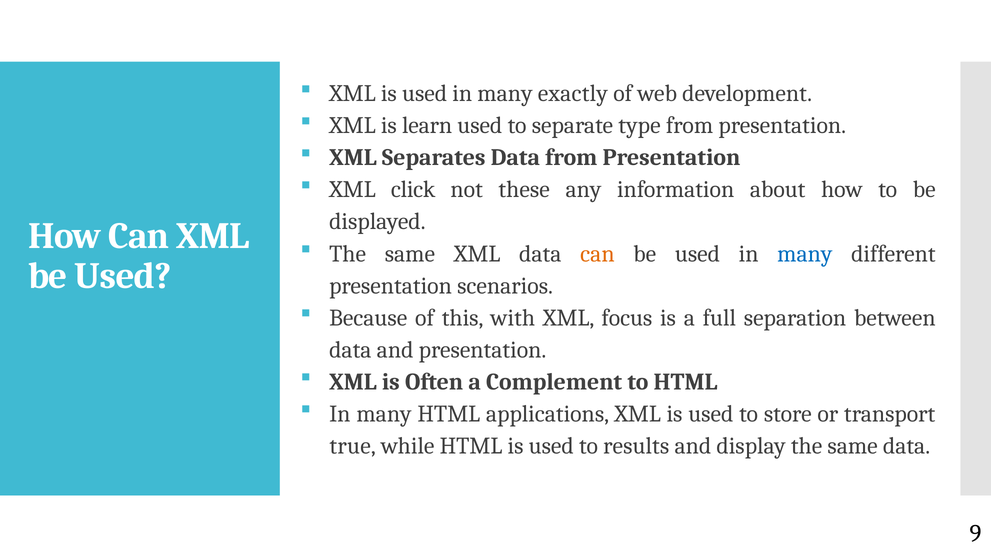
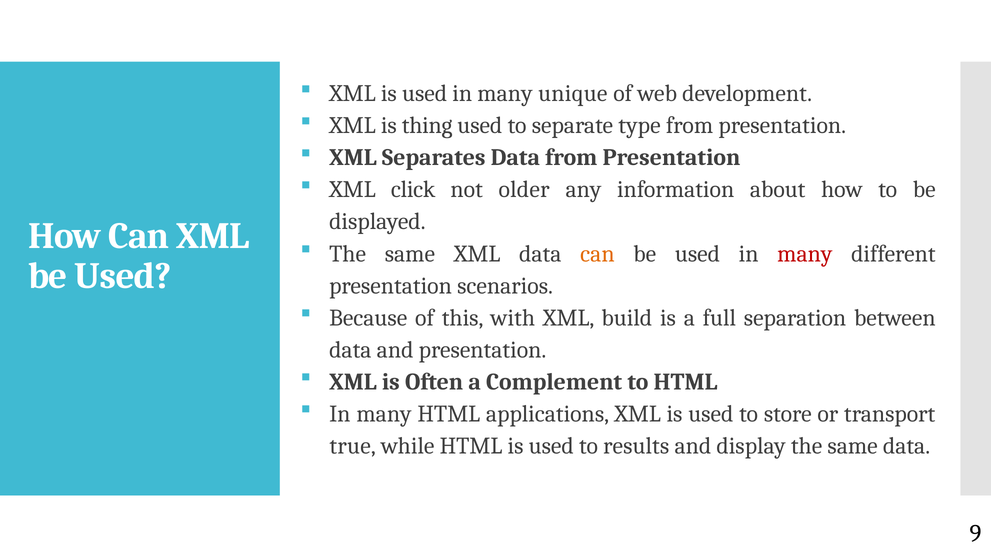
exactly: exactly -> unique
learn: learn -> thing
these: these -> older
many at (805, 253) colour: blue -> red
focus: focus -> build
